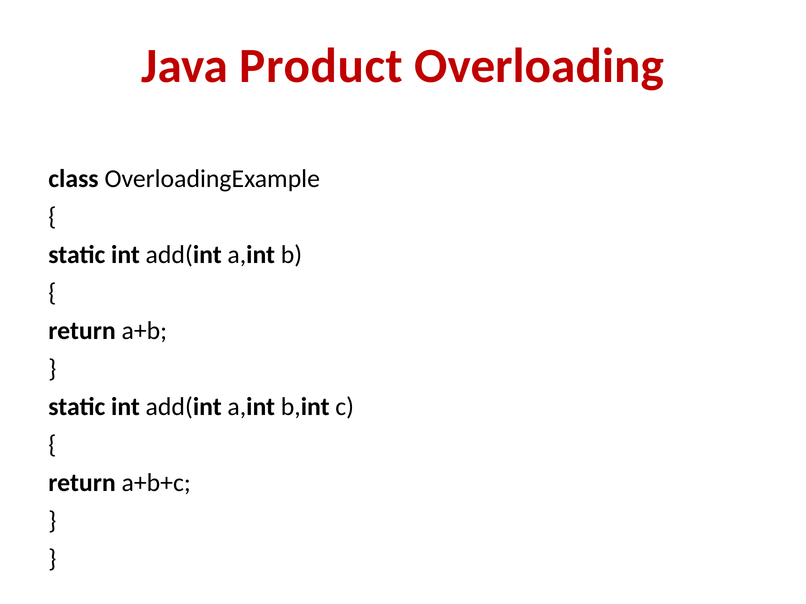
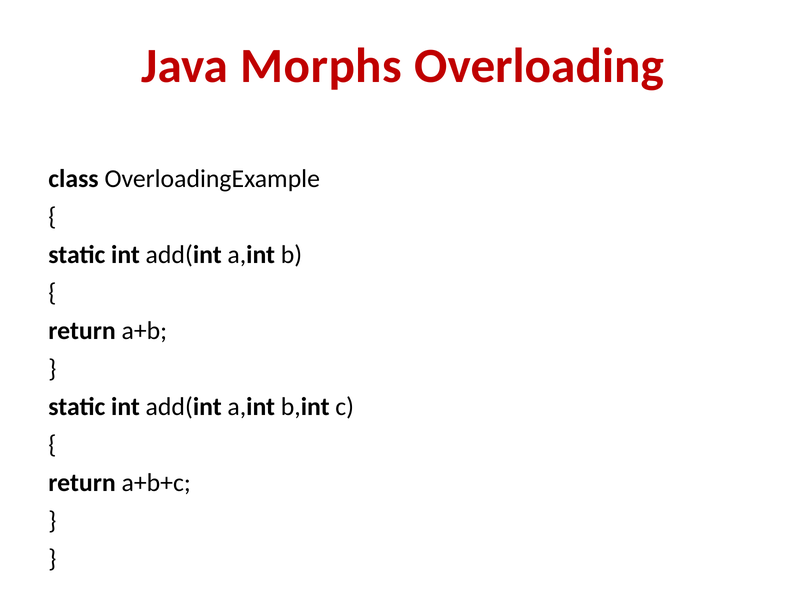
Product: Product -> Morphs
